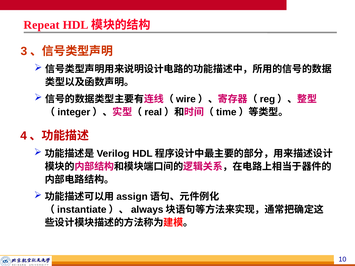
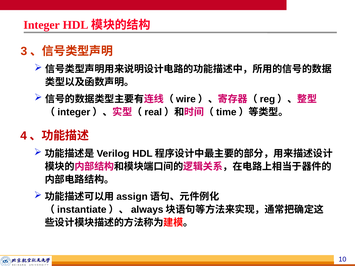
Repeat: Repeat -> Integer
